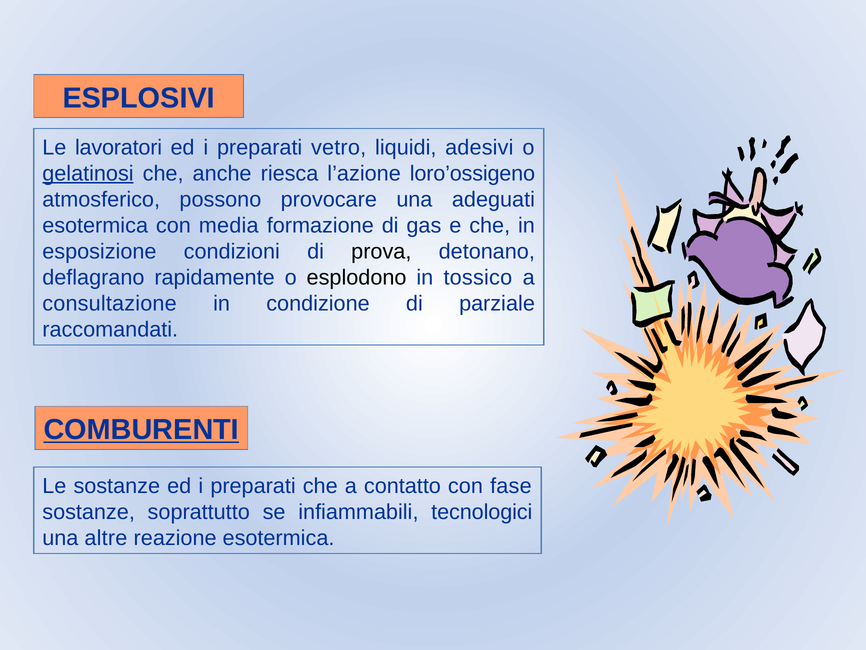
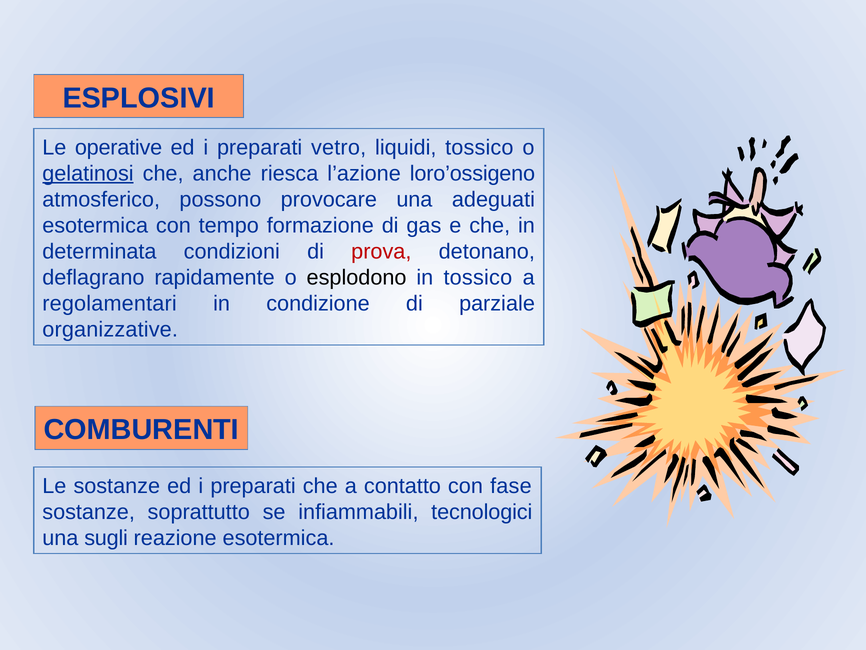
lavoratori: lavoratori -> operative
liquidi adesivi: adesivi -> tossico
media: media -> tempo
esposizione: esposizione -> determinata
prova colour: black -> red
consultazione: consultazione -> regolamentari
raccomandati: raccomandati -> organizzative
COMBURENTI underline: present -> none
altre: altre -> sugli
